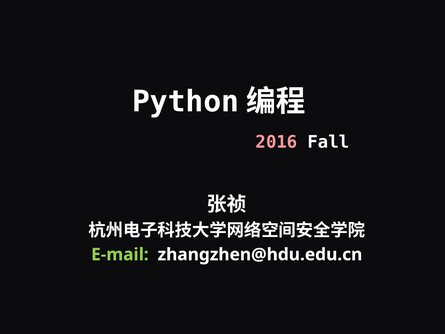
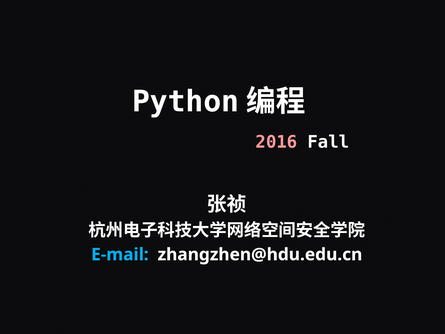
E-mail colour: light green -> light blue
